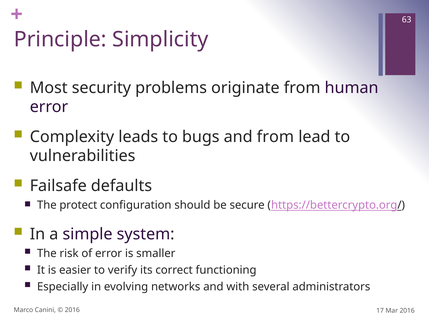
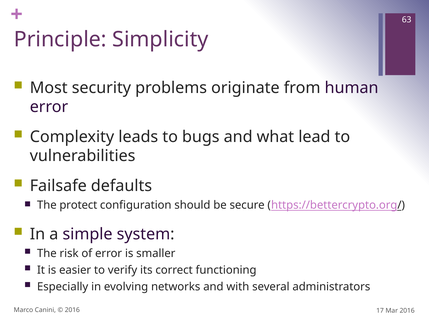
and from: from -> what
